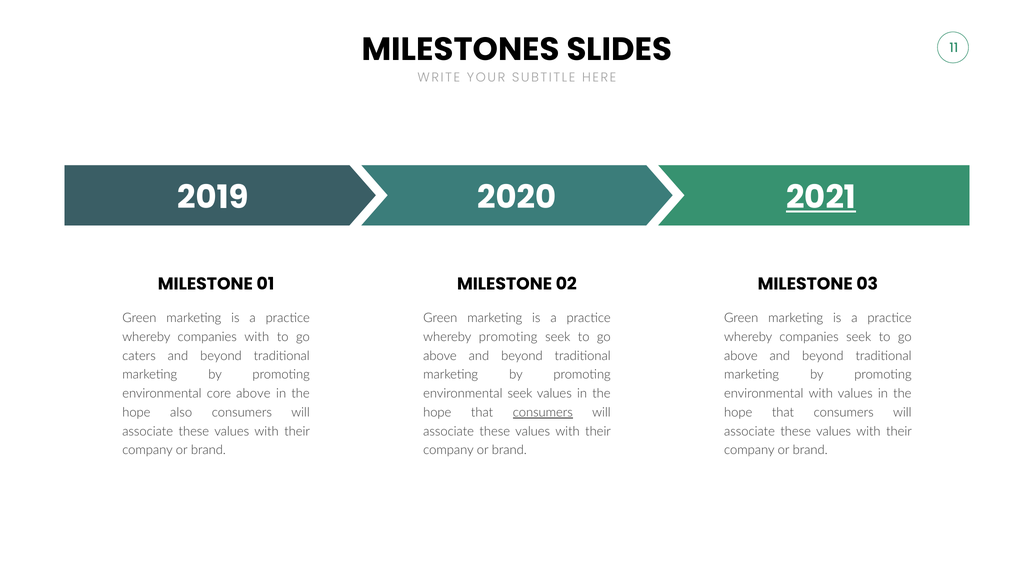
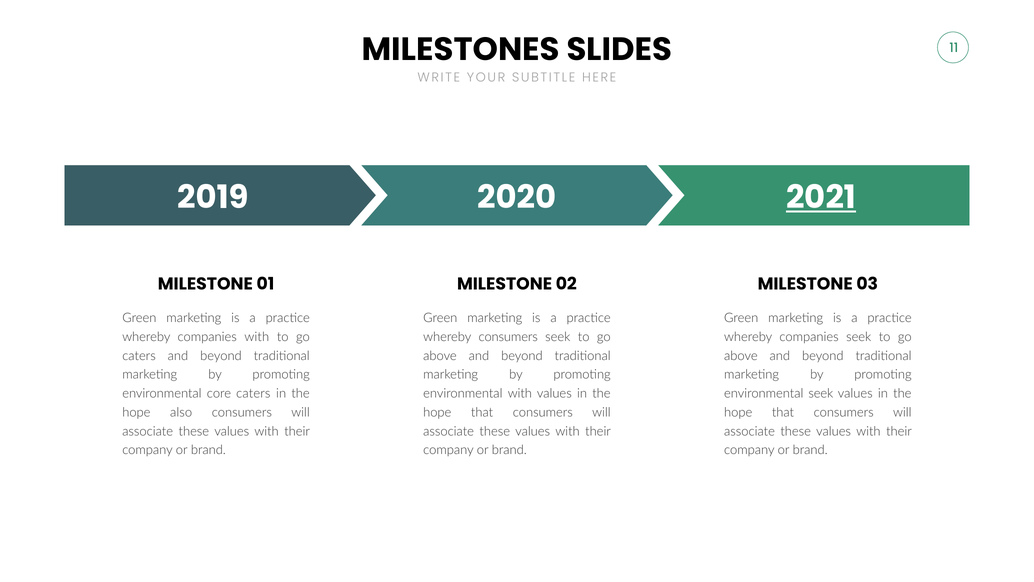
whereby promoting: promoting -> consumers
core above: above -> caters
environmental seek: seek -> with
environmental with: with -> seek
consumers at (543, 412) underline: present -> none
